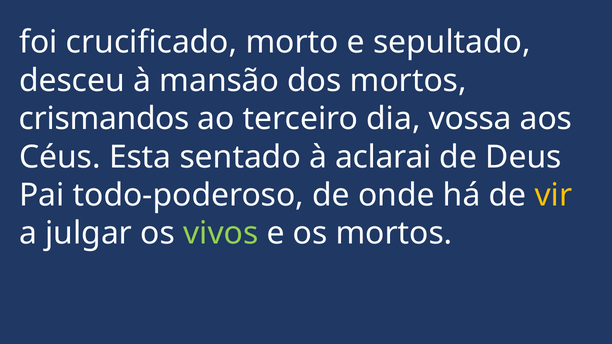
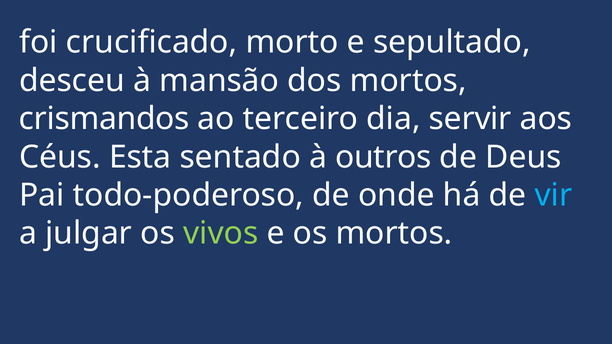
vossa: vossa -> servir
aclarai: aclarai -> outros
vir colour: yellow -> light blue
